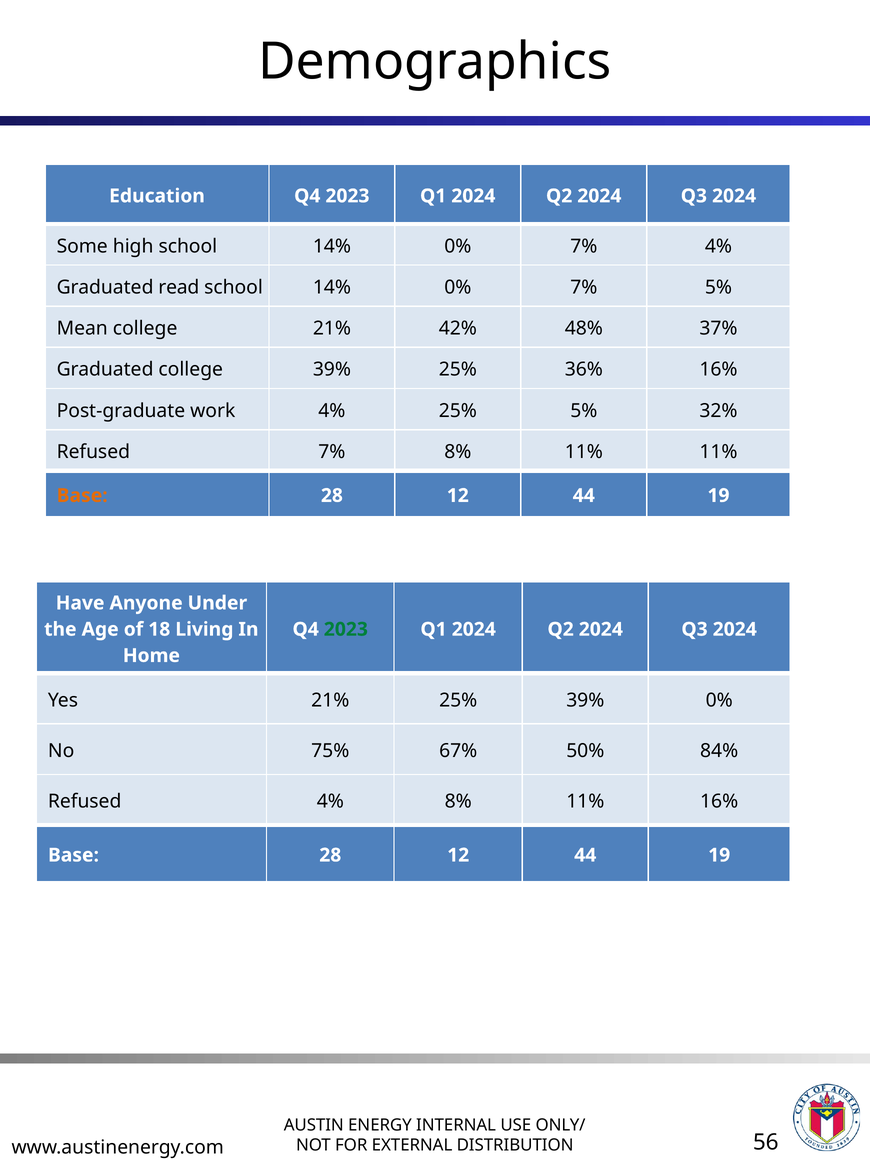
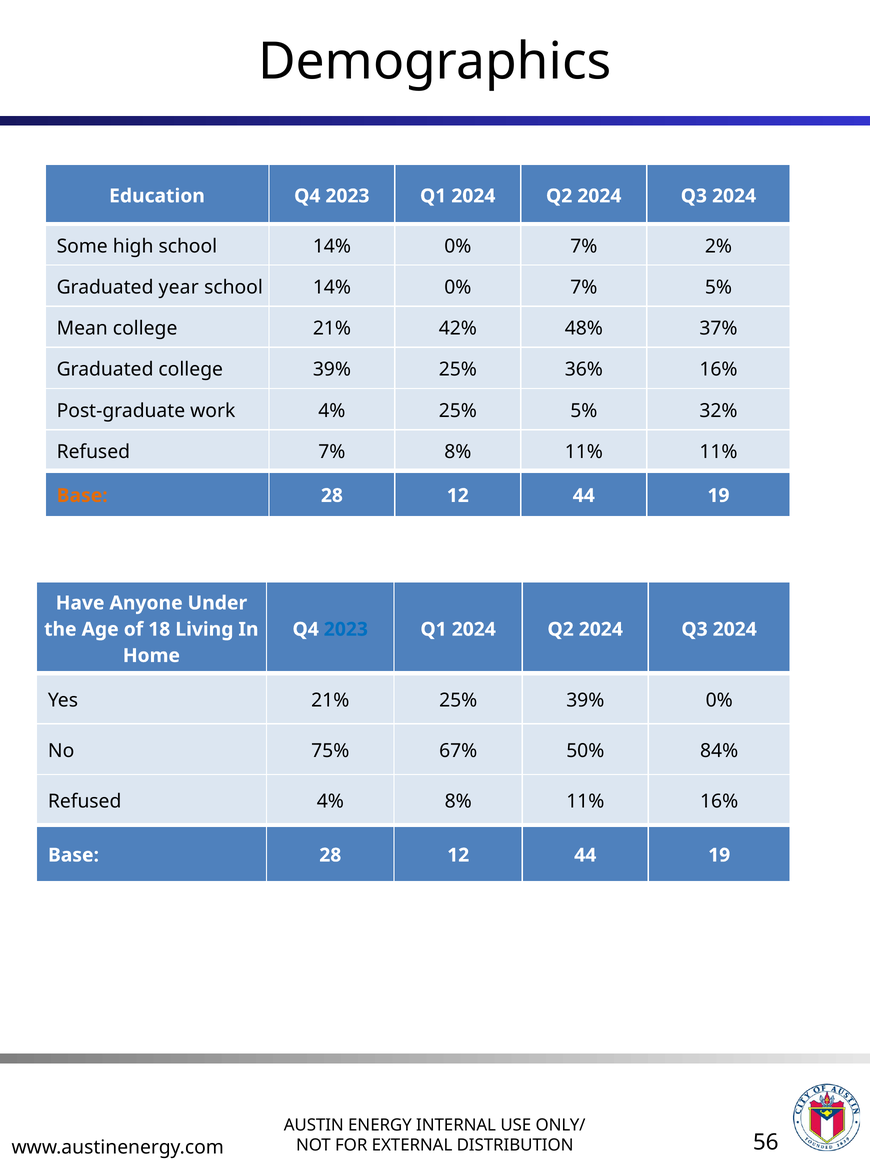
7% 4%: 4% -> 2%
read: read -> year
2023 at (346, 629) colour: green -> blue
